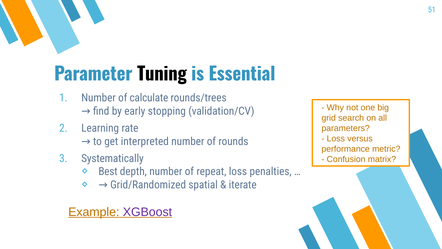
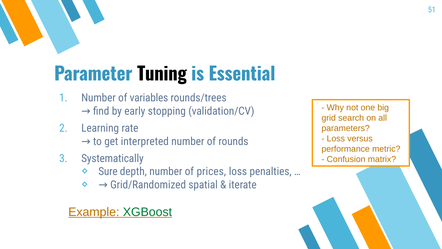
calculate: calculate -> variables
Best: Best -> Sure
repeat: repeat -> prices
XGBoost colour: purple -> green
